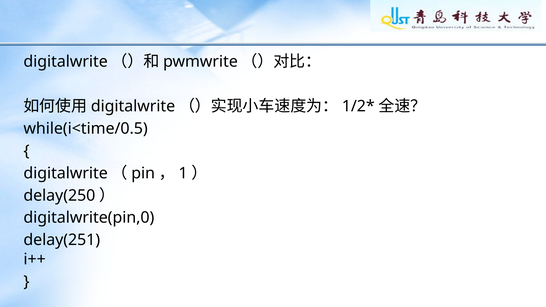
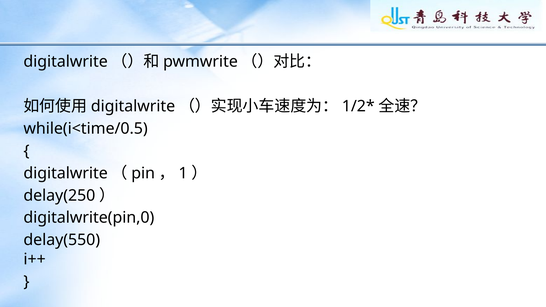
delay(251: delay(251 -> delay(550
